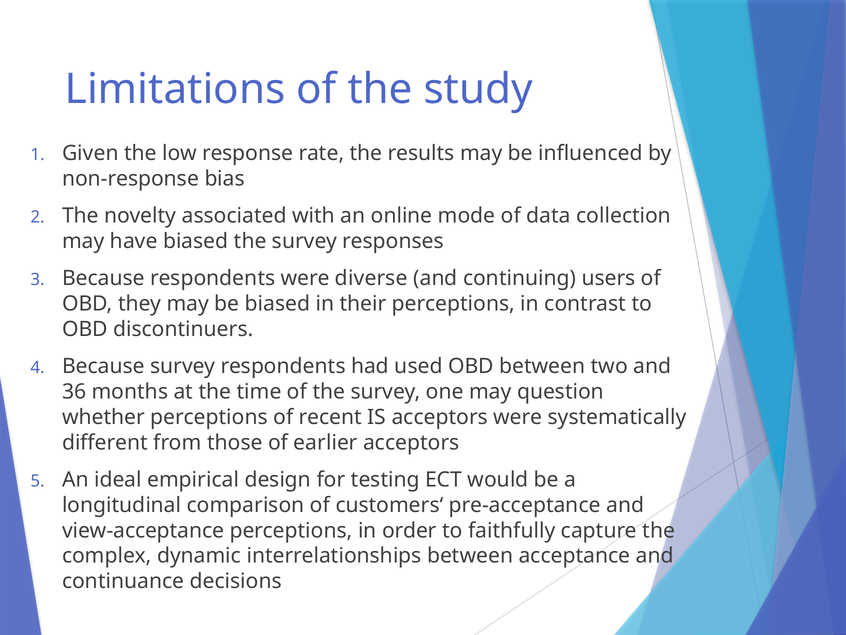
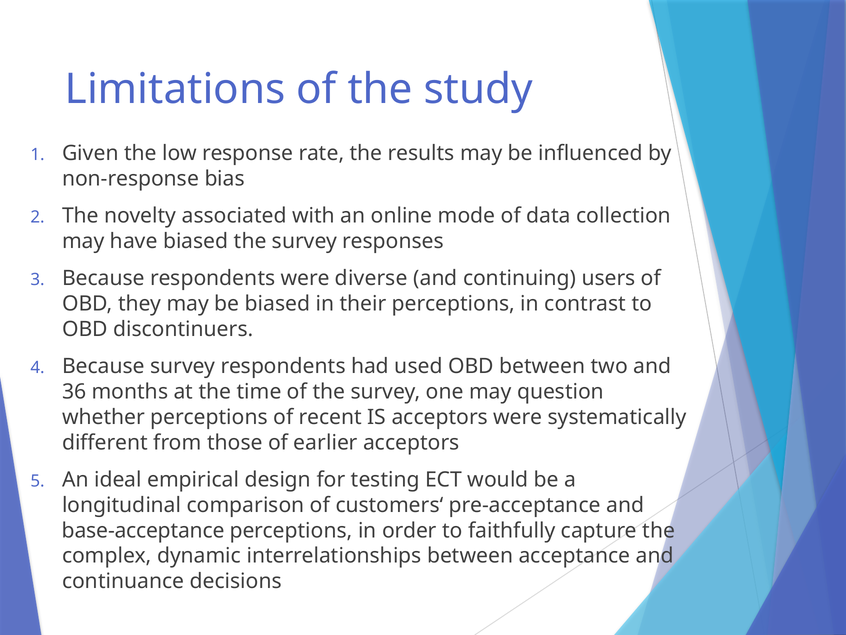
view-acceptance: view-acceptance -> base-acceptance
